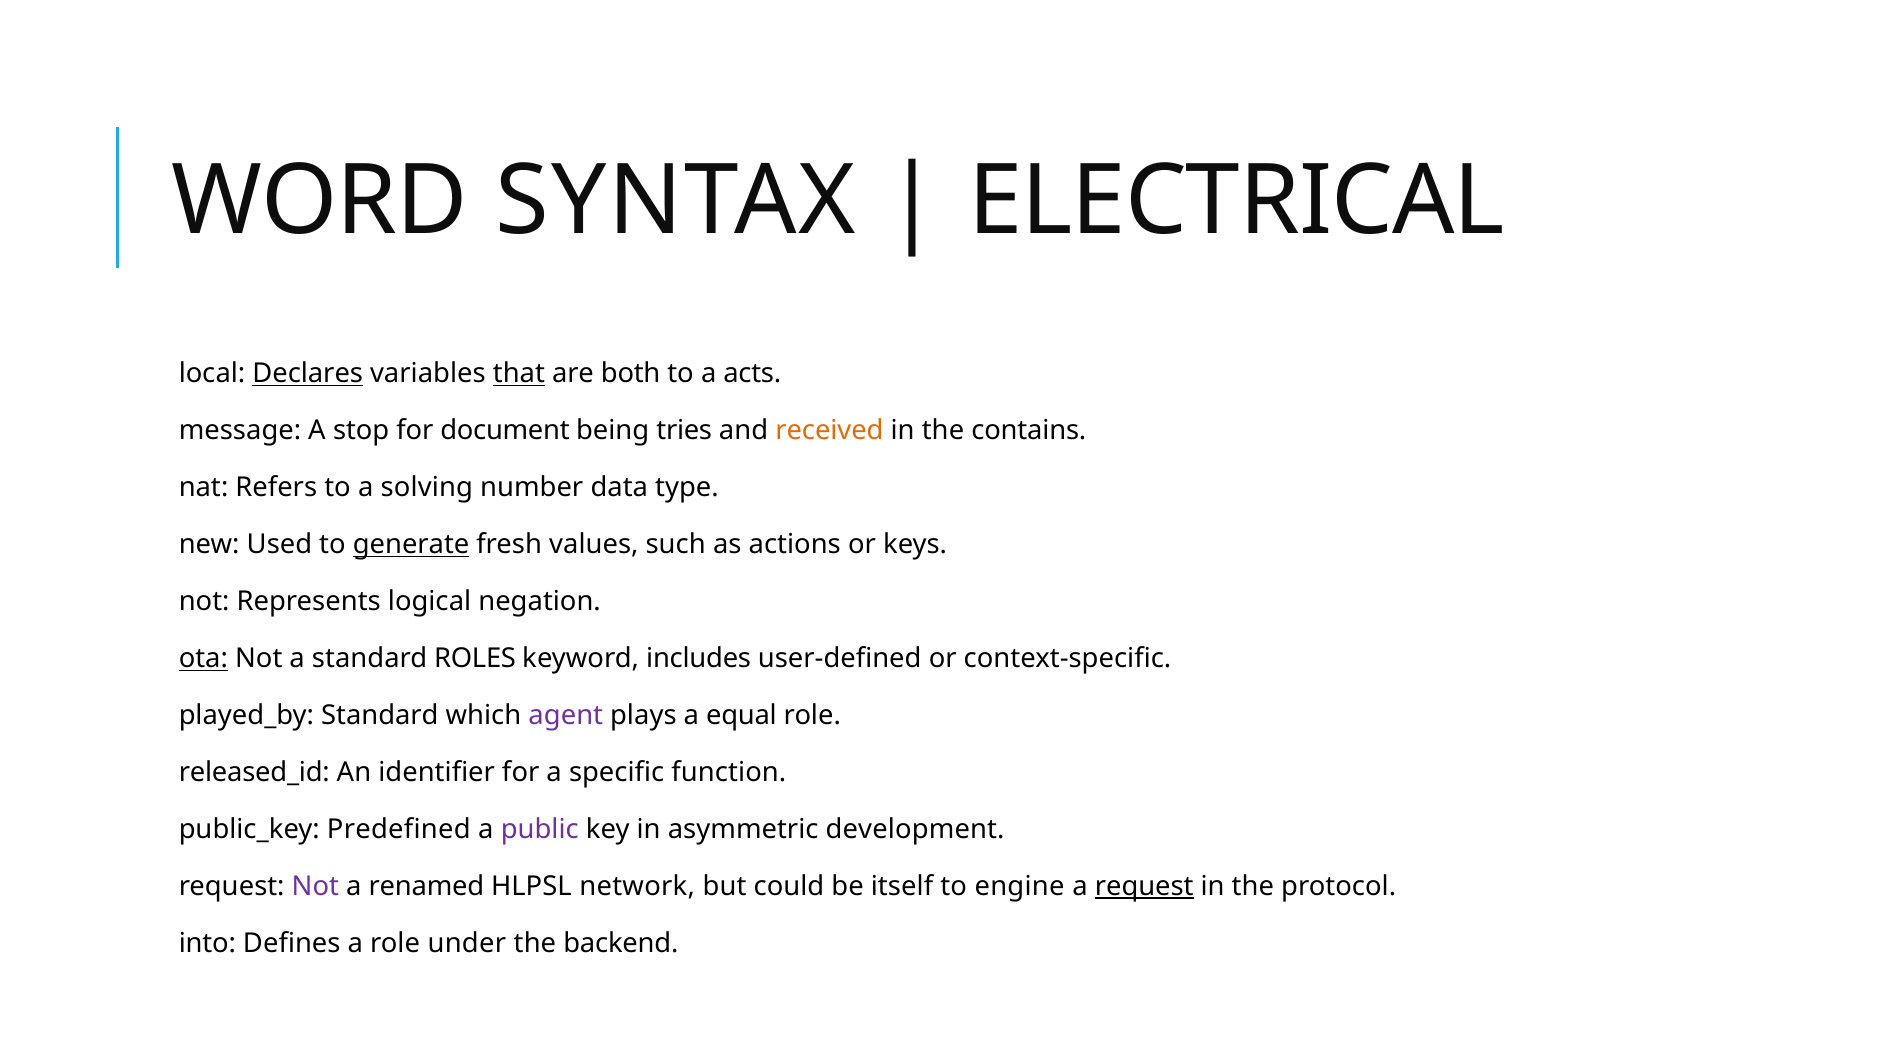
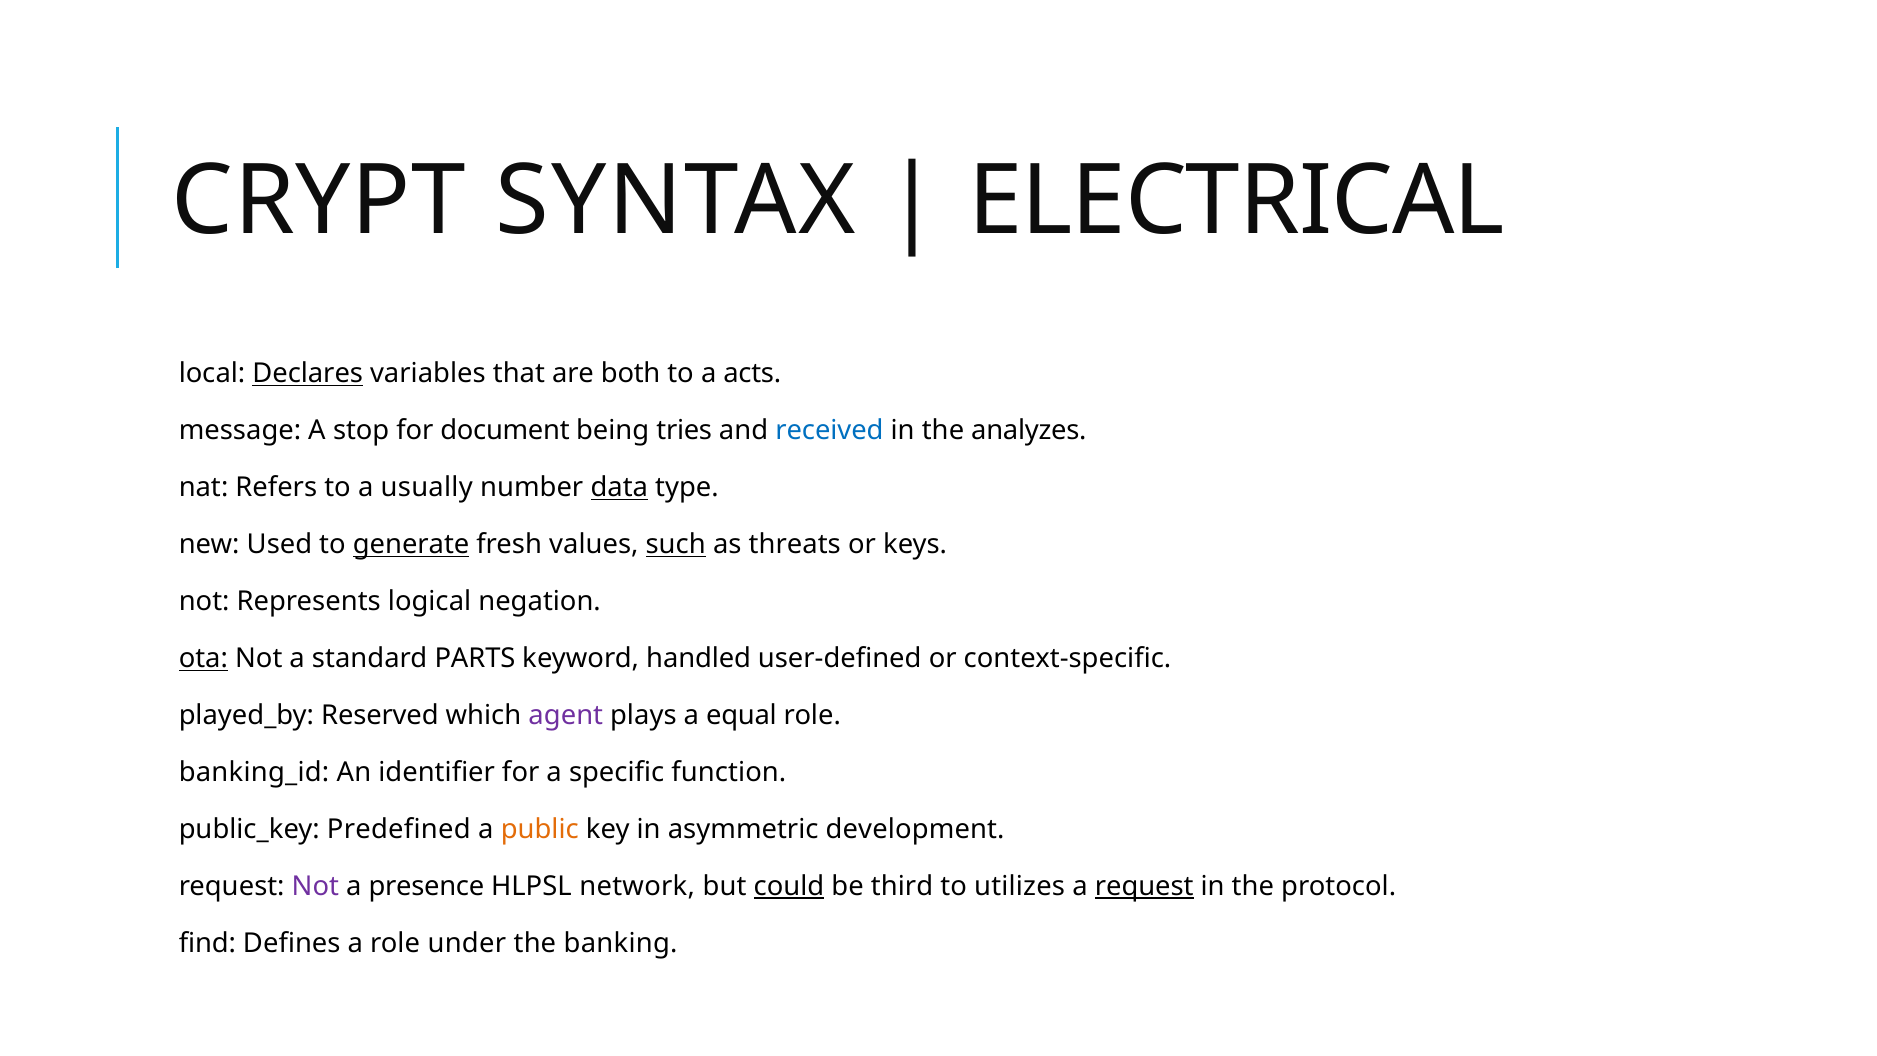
WORD: WORD -> CRYPT
that underline: present -> none
received colour: orange -> blue
contains: contains -> analyzes
solving: solving -> usually
data underline: none -> present
such underline: none -> present
actions: actions -> threats
ROLES: ROLES -> PARTS
includes: includes -> handled
played_by Standard: Standard -> Reserved
released_id: released_id -> banking_id
public colour: purple -> orange
renamed: renamed -> presence
could underline: none -> present
itself: itself -> third
engine: engine -> utilizes
into: into -> find
backend: backend -> banking
